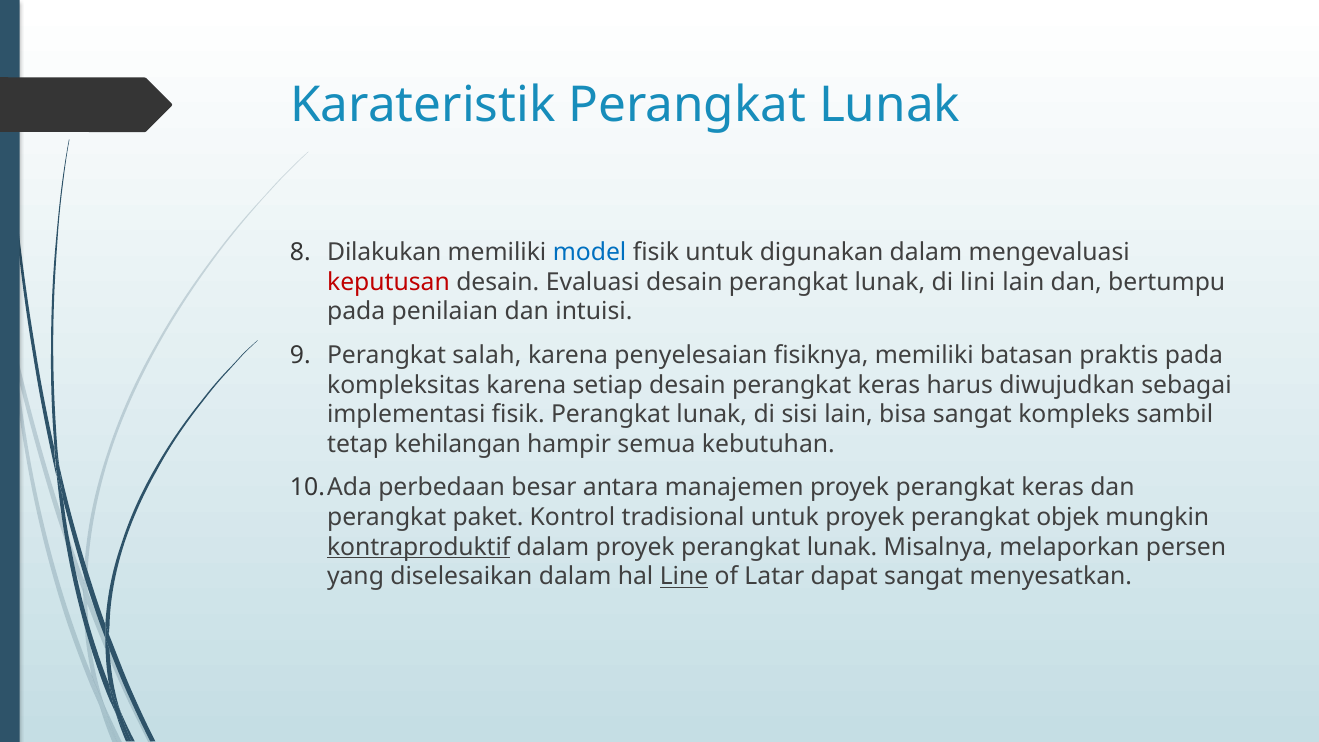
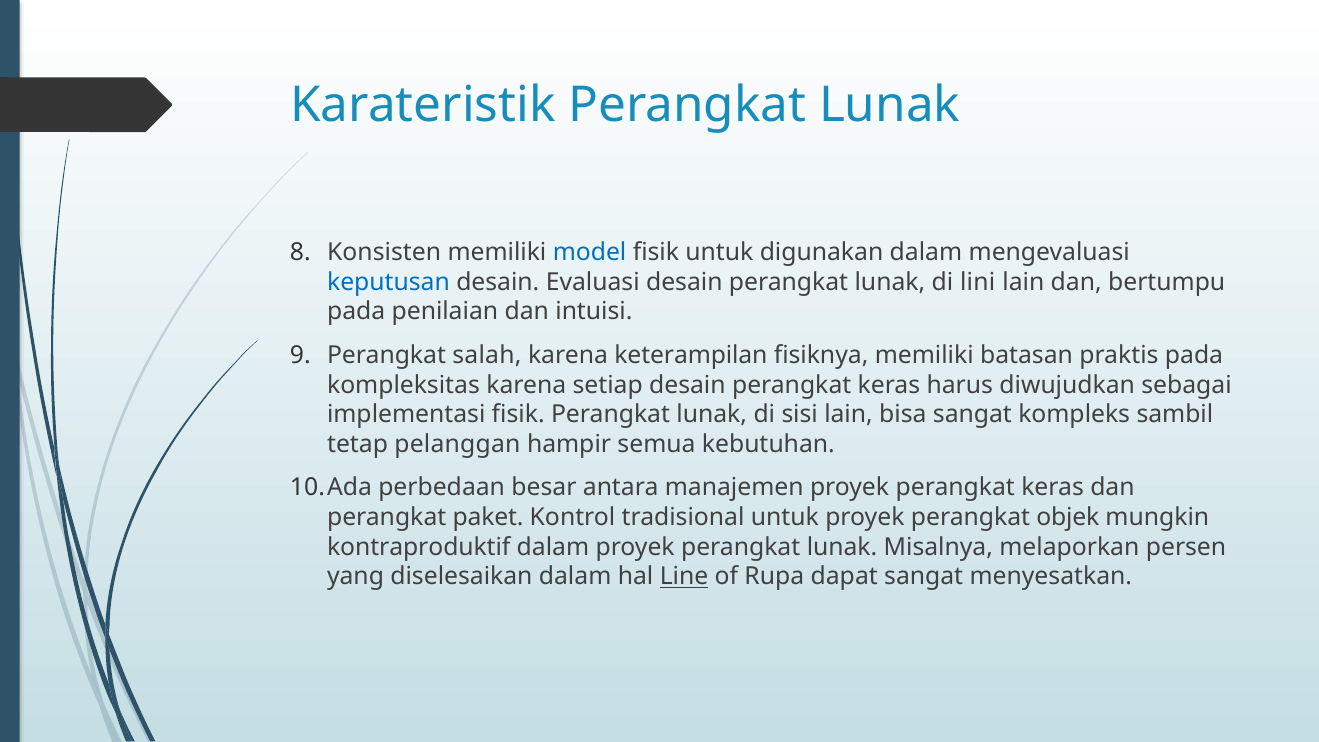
Dilakukan: Dilakukan -> Konsisten
keputusan colour: red -> blue
penyelesaian: penyelesaian -> keterampilan
kehilangan: kehilangan -> pelanggan
kontraproduktif underline: present -> none
Latar: Latar -> Rupa
